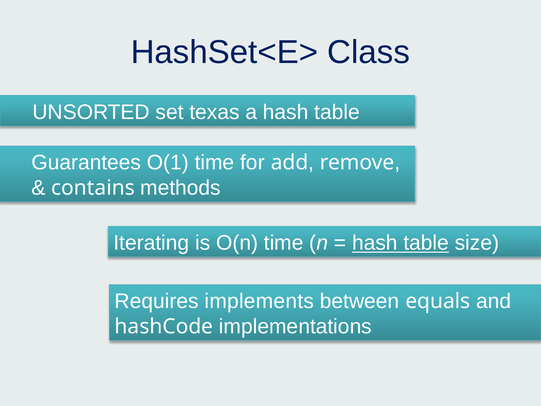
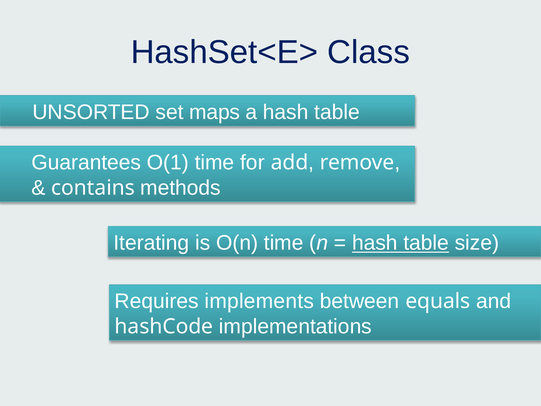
texas: texas -> maps
